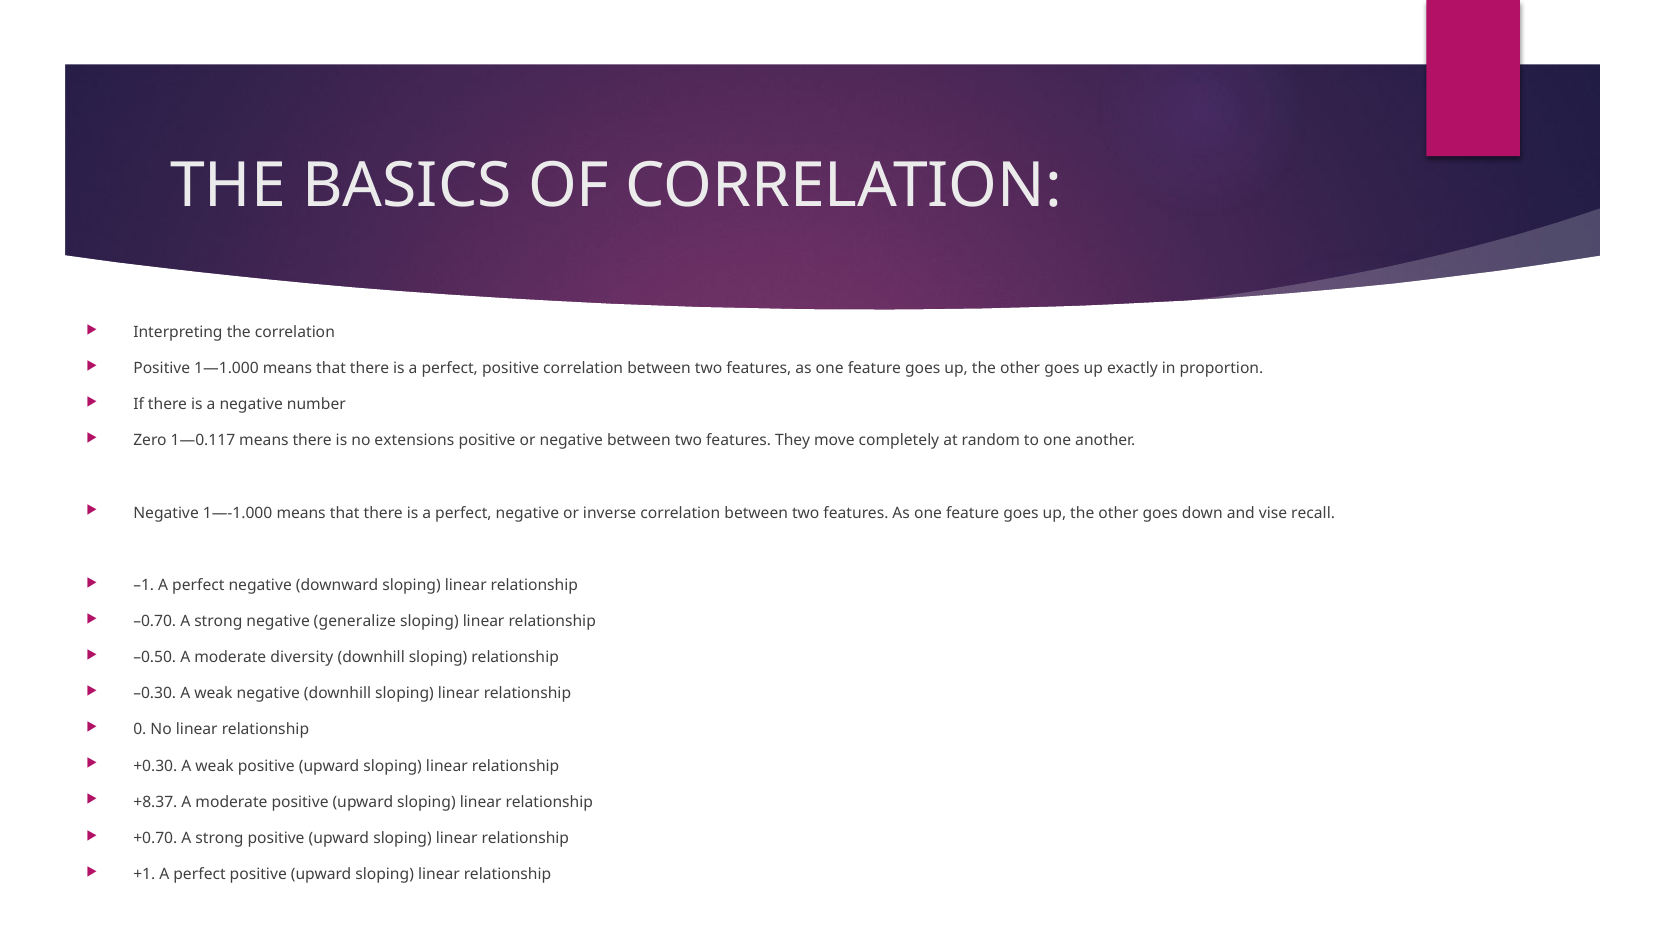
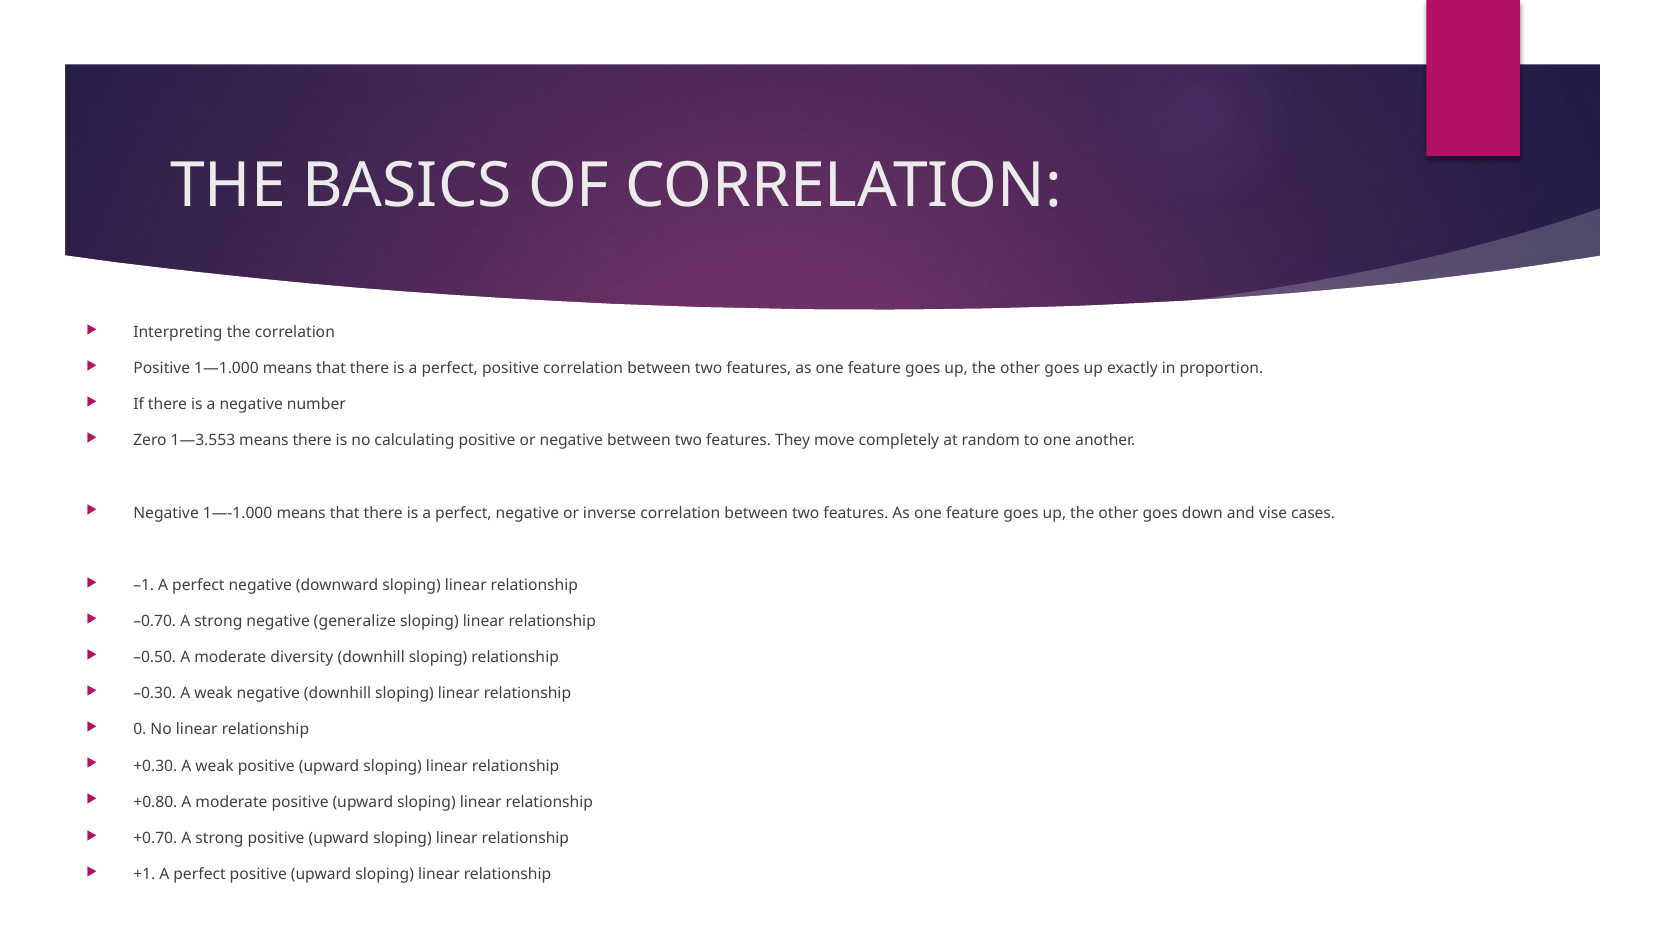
1—0.117: 1—0.117 -> 1—3.553
extensions: extensions -> calculating
recall: recall -> cases
+8.37: +8.37 -> +0.80
